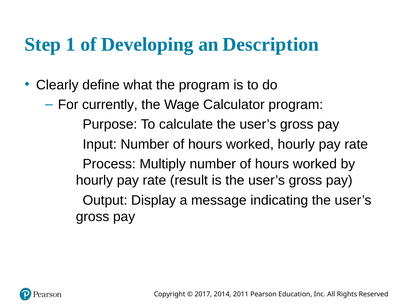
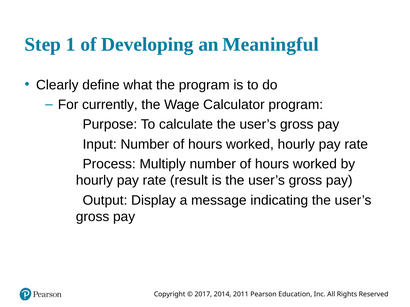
Description: Description -> Meaningful
